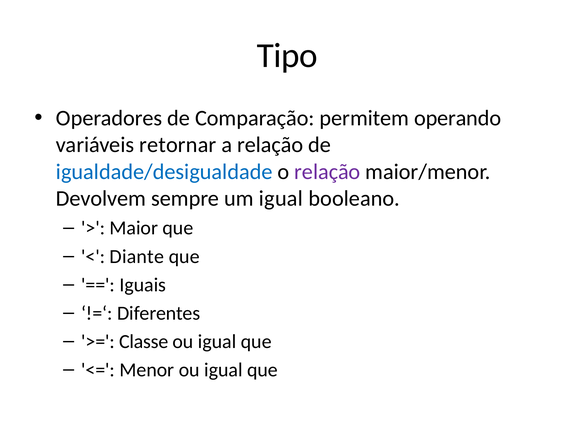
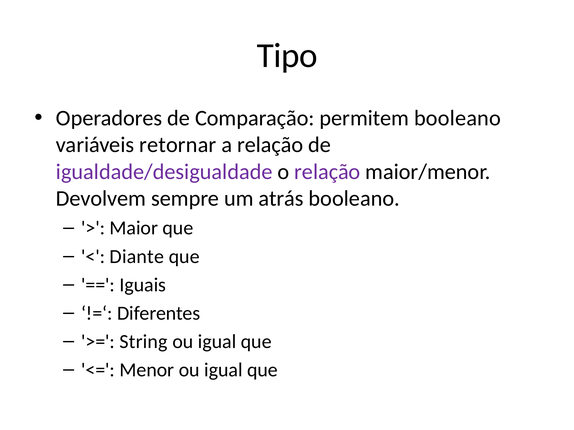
permitem operando: operando -> booleano
igualdade/desigualdade colour: blue -> purple
um igual: igual -> atrás
Classe: Classe -> String
